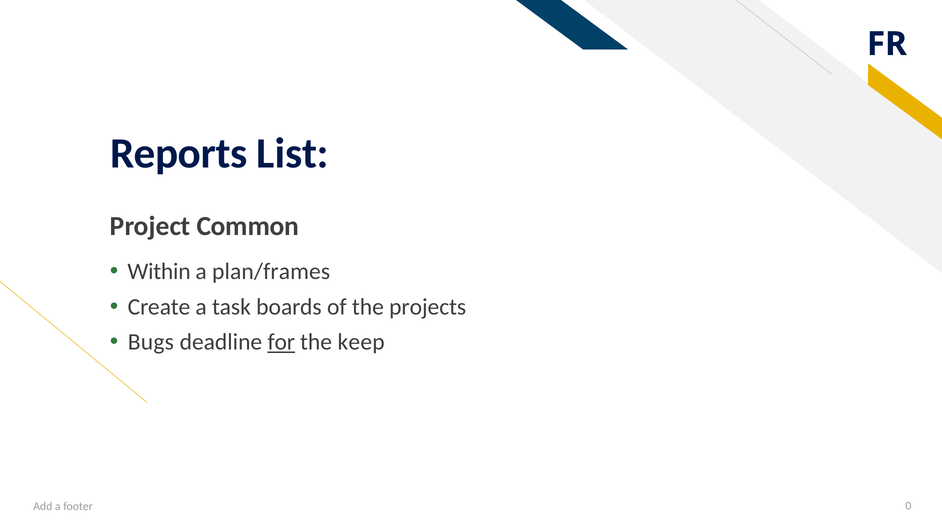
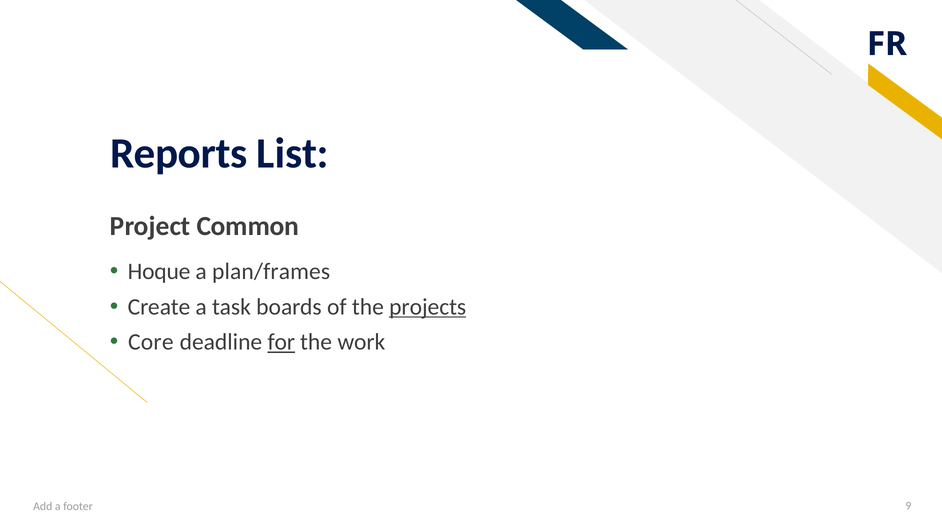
Within: Within -> Hoque
projects underline: none -> present
Bugs: Bugs -> Core
keep: keep -> work
0: 0 -> 9
